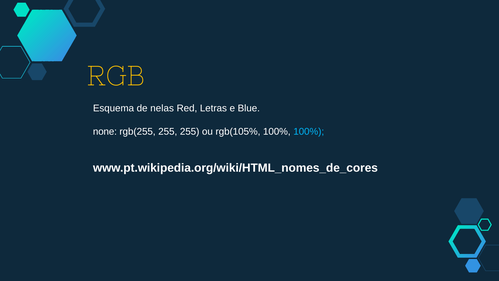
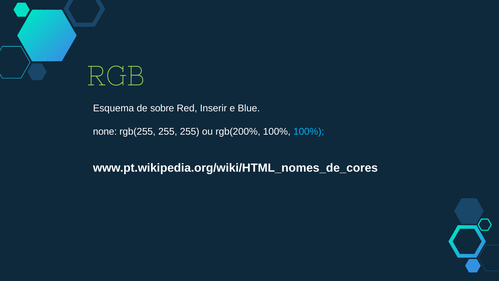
RGB colour: yellow -> light green
nelas: nelas -> sobre
Letras: Letras -> Inserir
rgb(105%: rgb(105% -> rgb(200%
